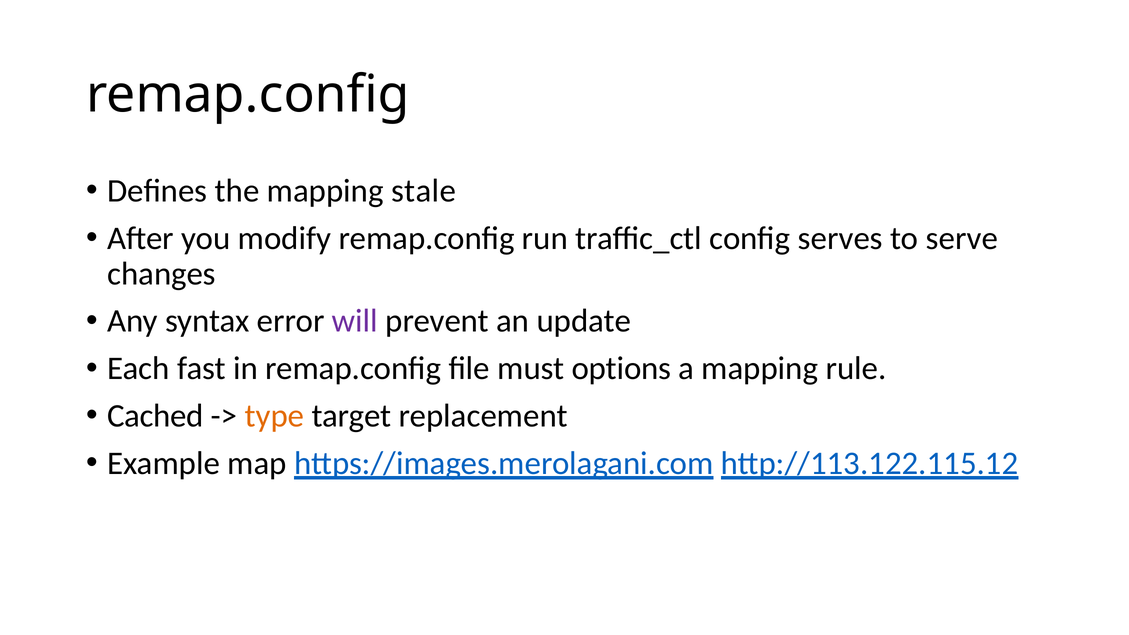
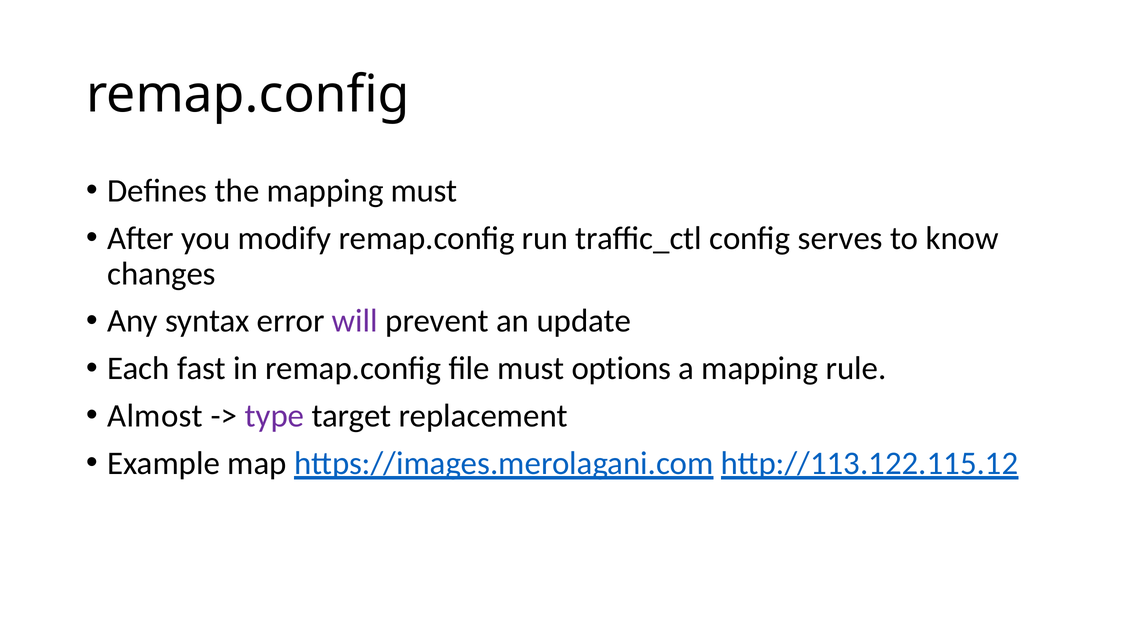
mapping stale: stale -> must
serve: serve -> know
Cached: Cached -> Almost
type colour: orange -> purple
